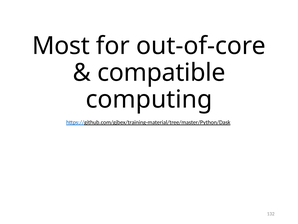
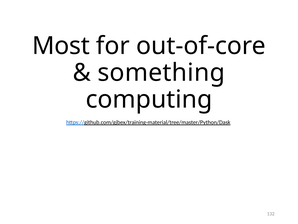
compatible: compatible -> something
